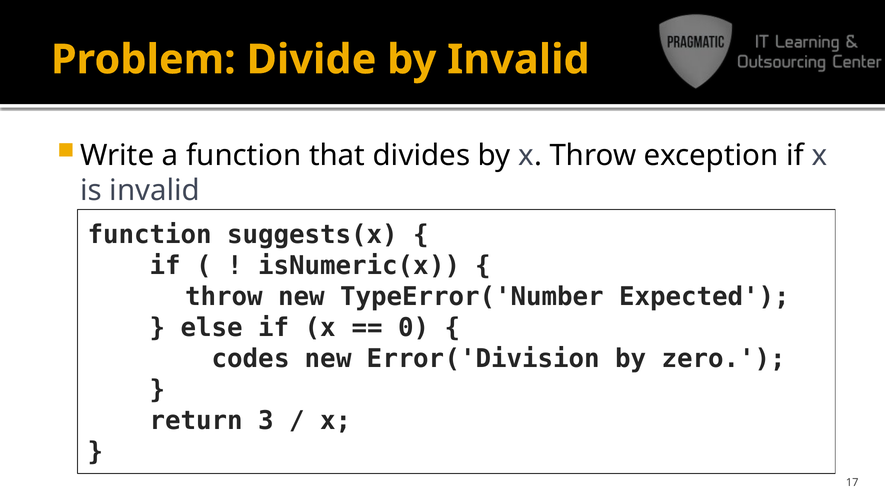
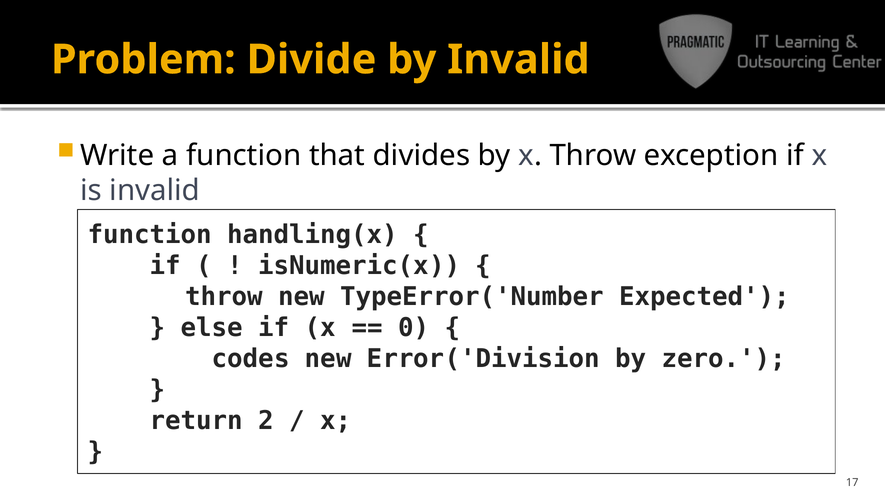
suggests(x: suggests(x -> handling(x
3: 3 -> 2
